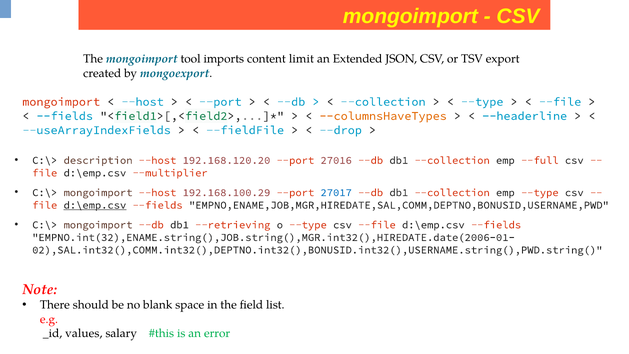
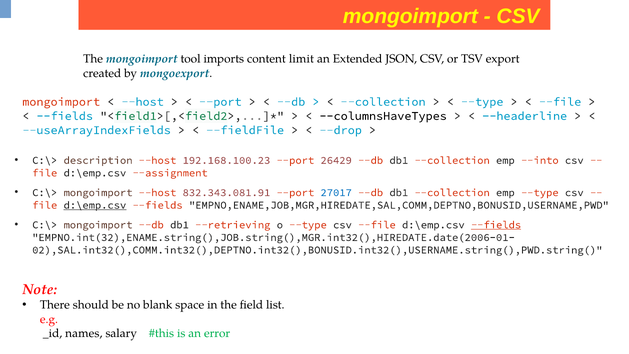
--columnsHaveTypes colour: orange -> black
192.168.120.20: 192.168.120.20 -> 192.168.100.23
27016: 27016 -> 26429
--full: --full -> --into
--multiplier: --multiplier -> --assignment
192.168.100.29: 192.168.100.29 -> 832.343.081.91
--fields at (496, 225) underline: none -> present
values: values -> names
